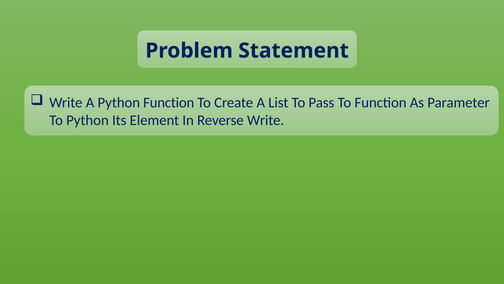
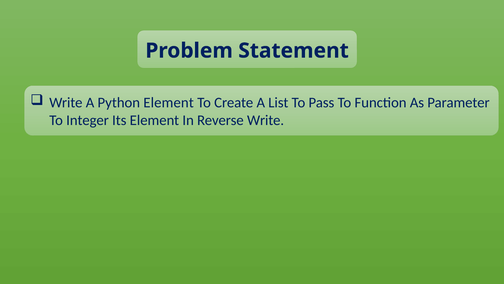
Python Function: Function -> Element
To Python: Python -> Integer
